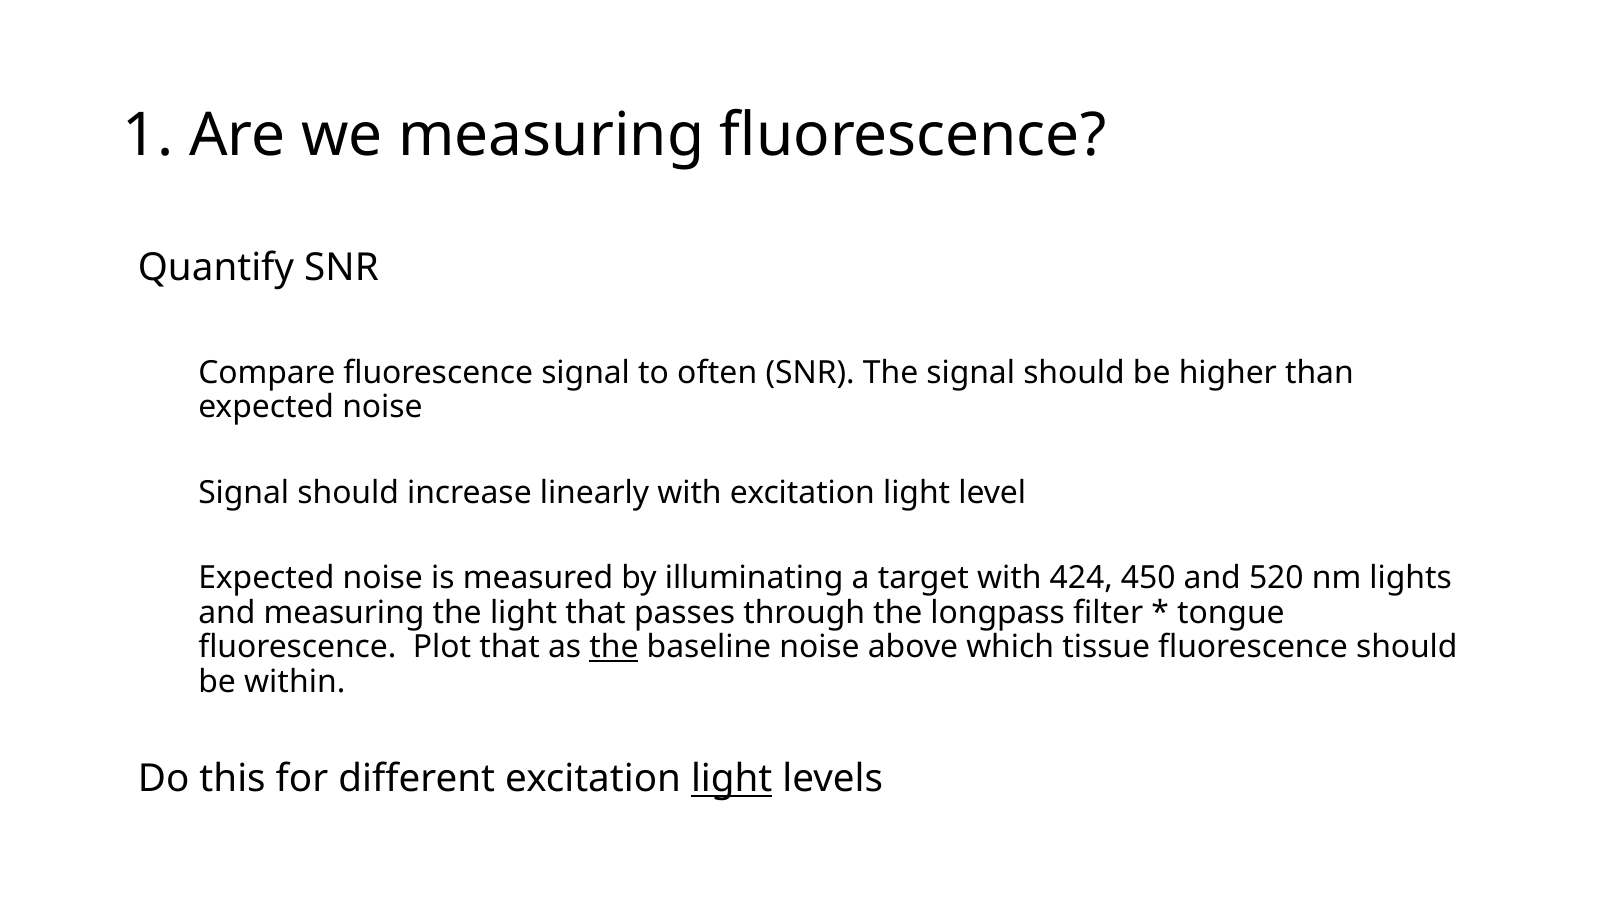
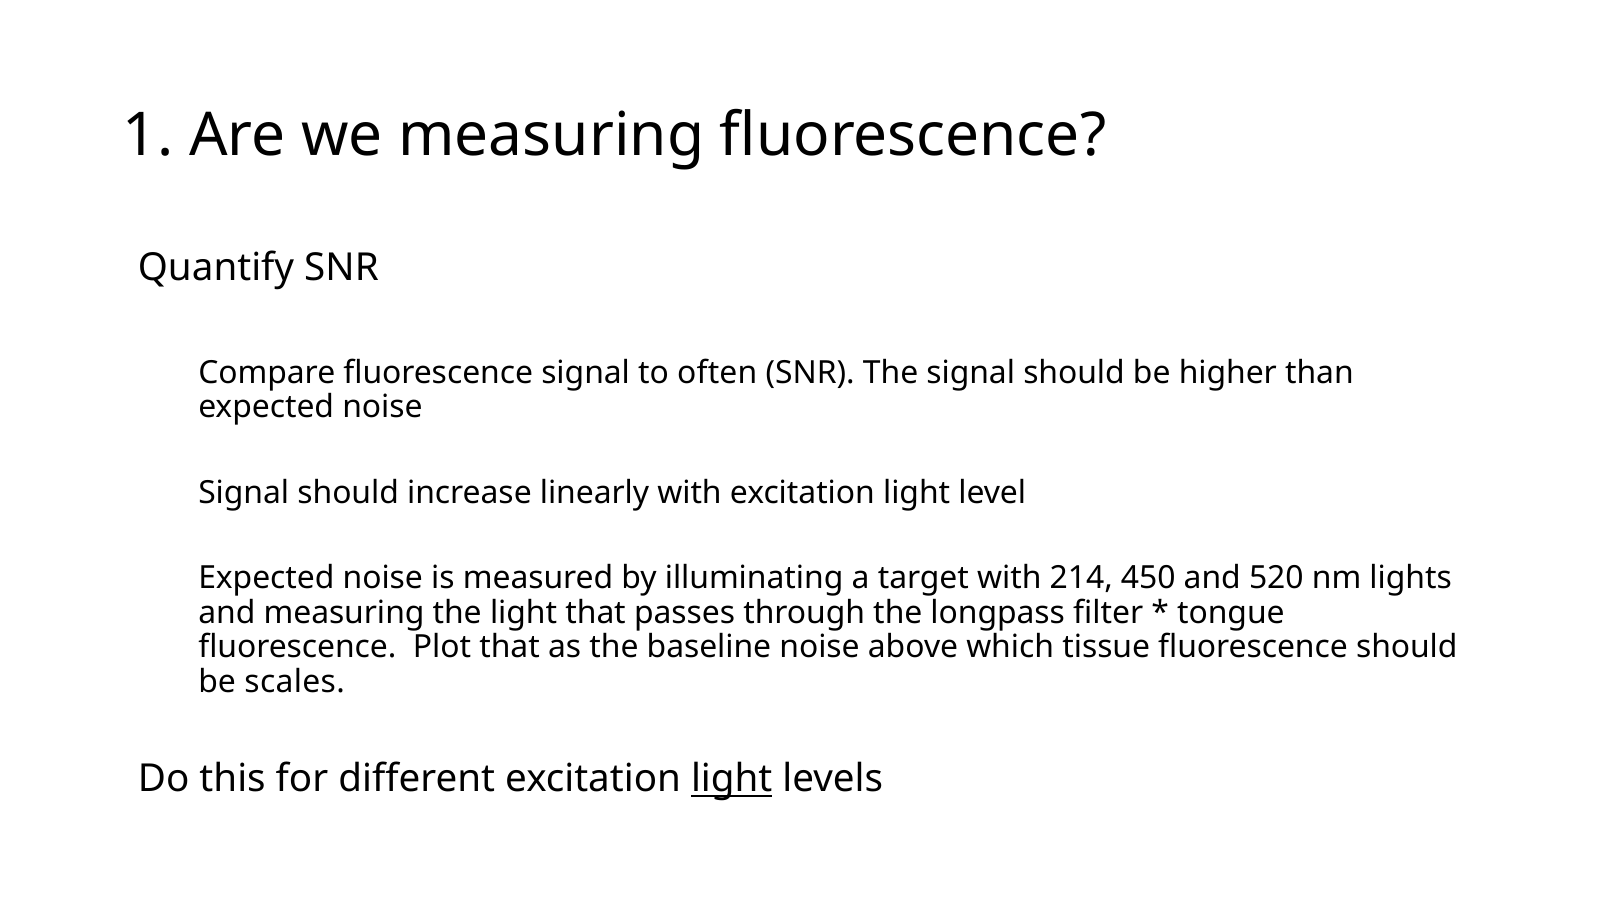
424: 424 -> 214
the at (614, 647) underline: present -> none
within: within -> scales
